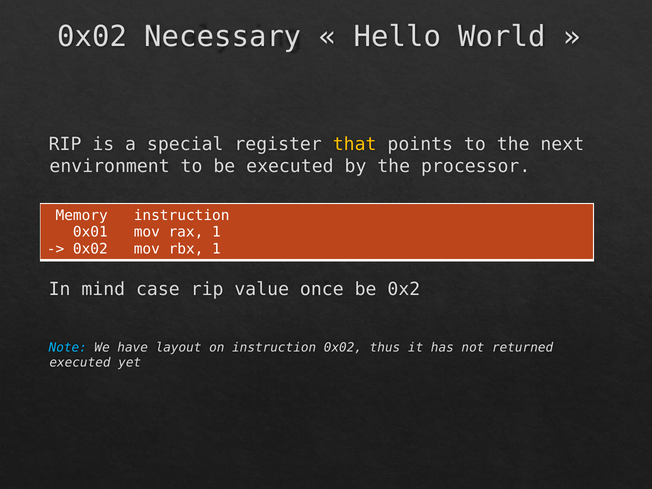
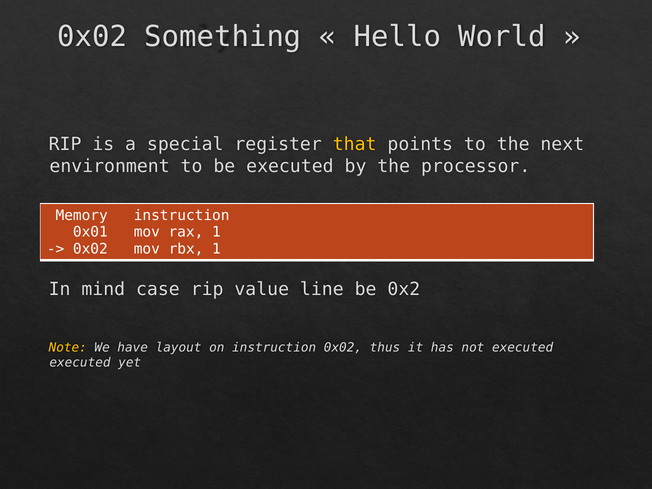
Necessary: Necessary -> Something
once: once -> line
Note colour: light blue -> yellow
not returned: returned -> executed
